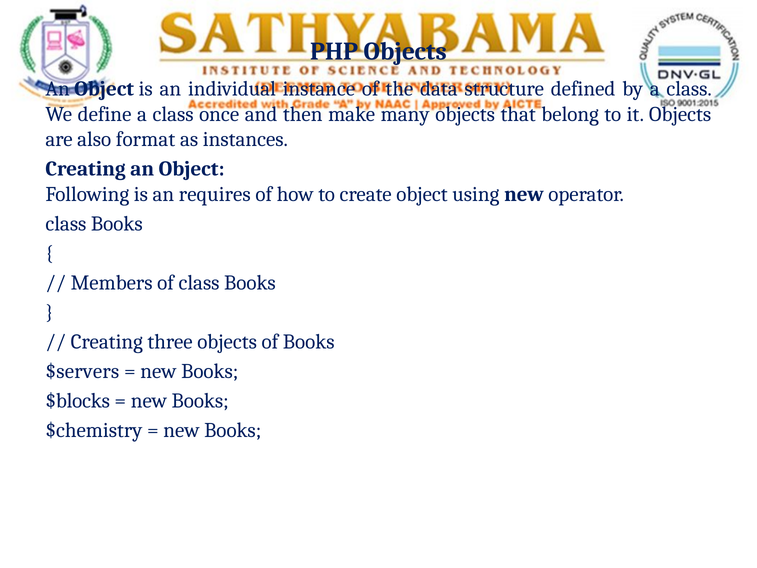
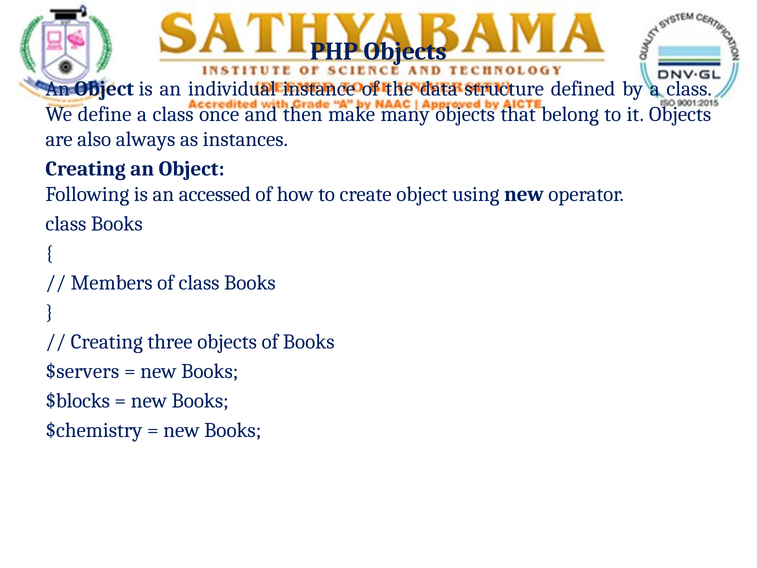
format: format -> always
requires: requires -> accessed
